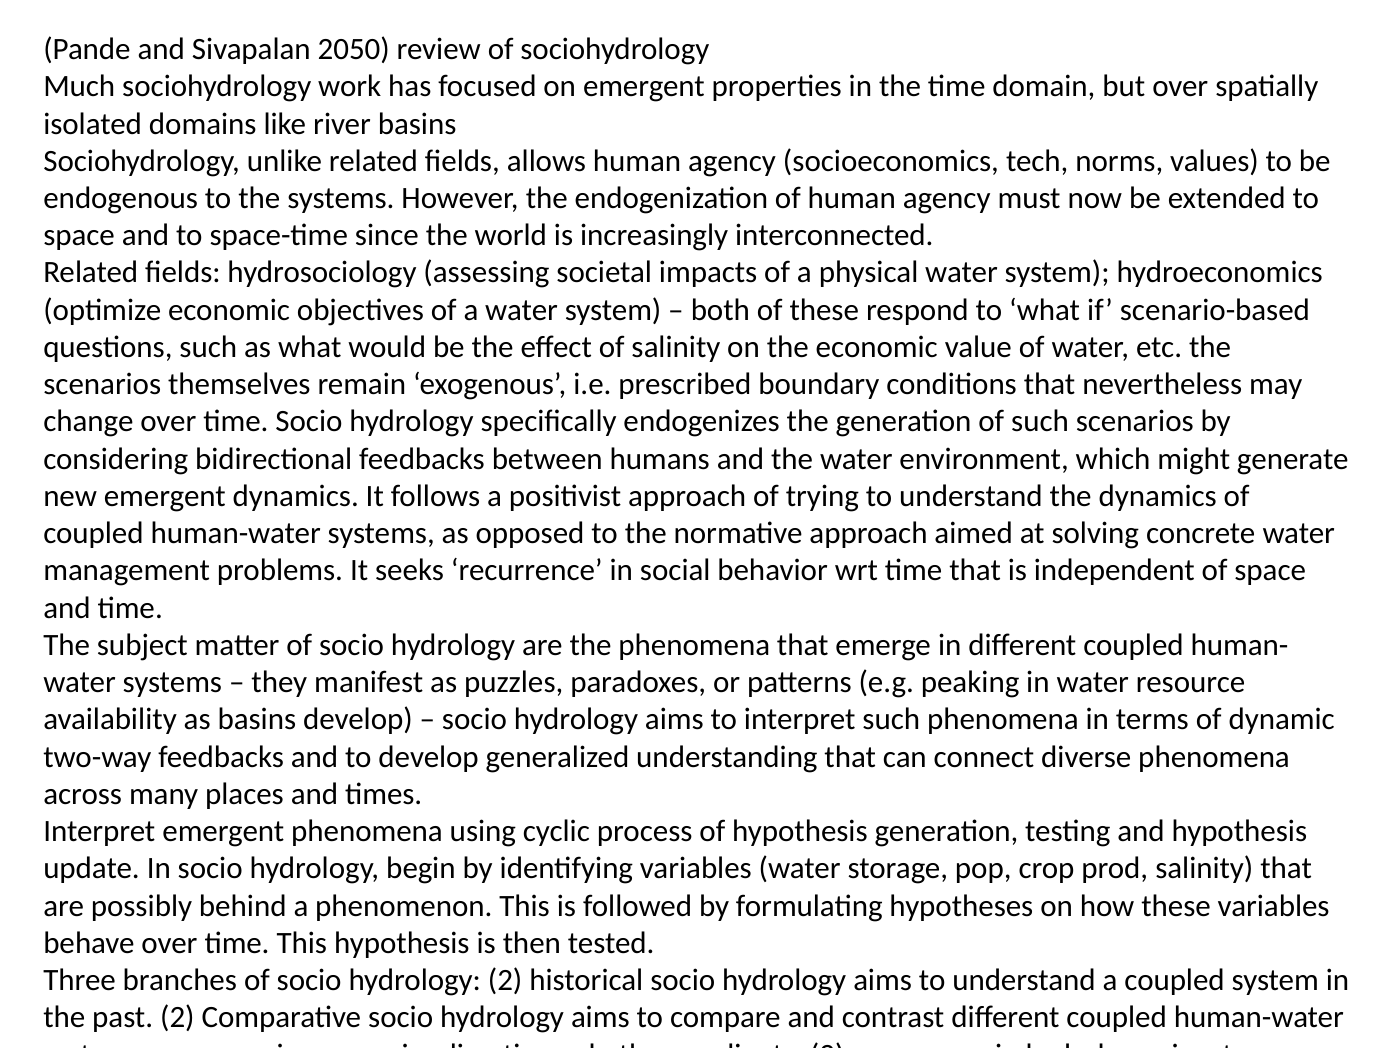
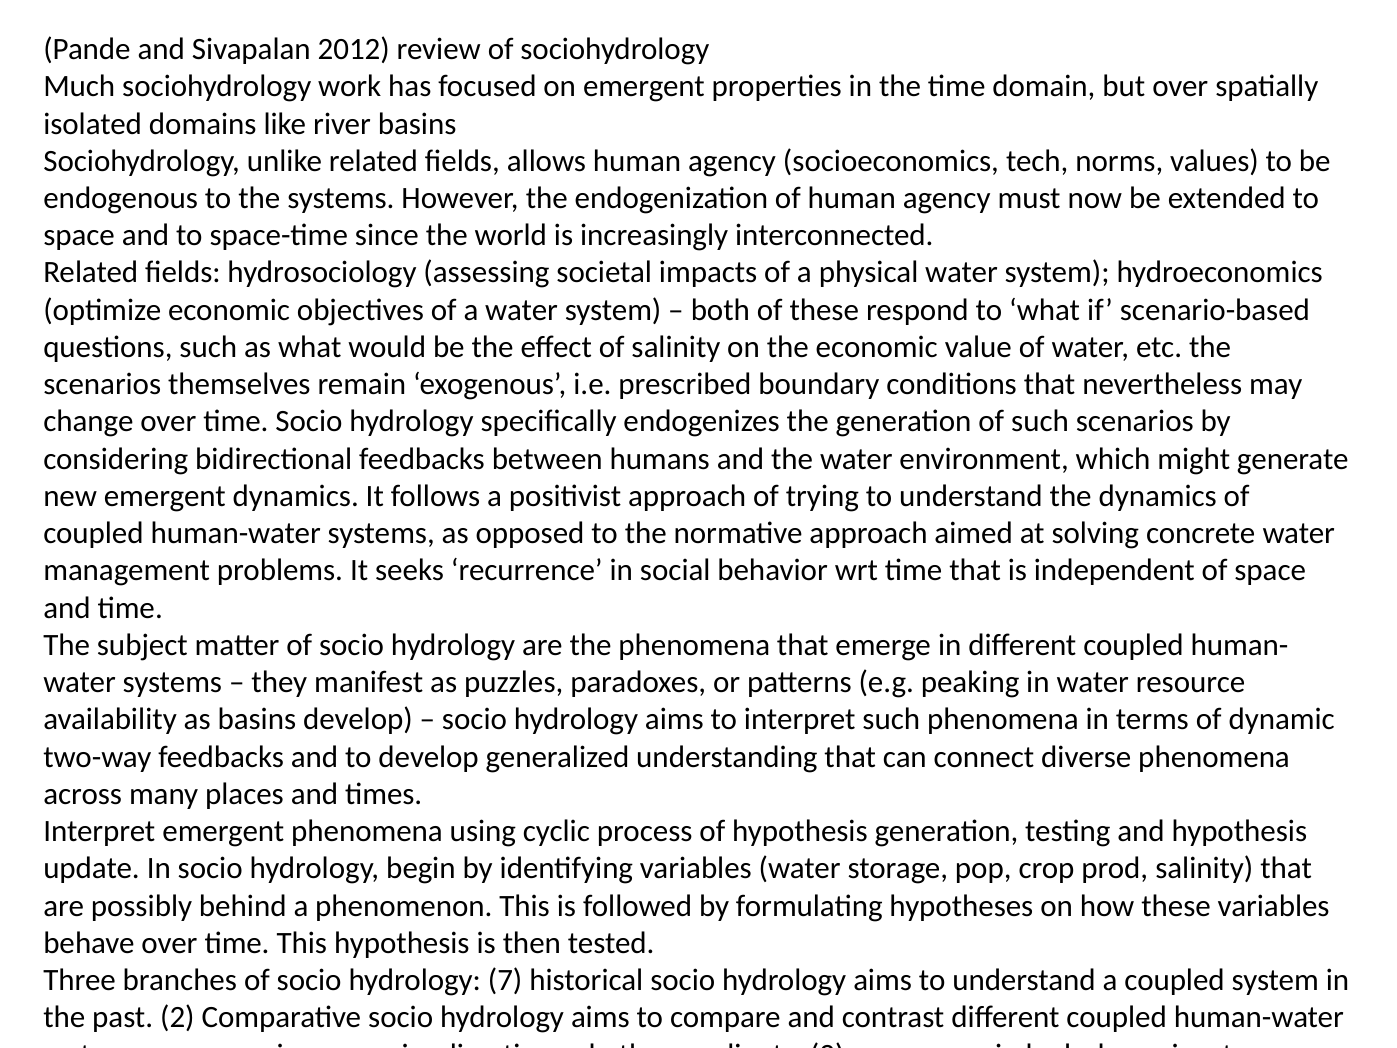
2050: 2050 -> 2012
hydrology 2: 2 -> 7
